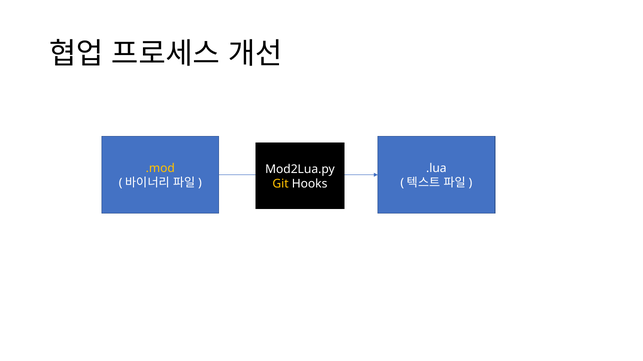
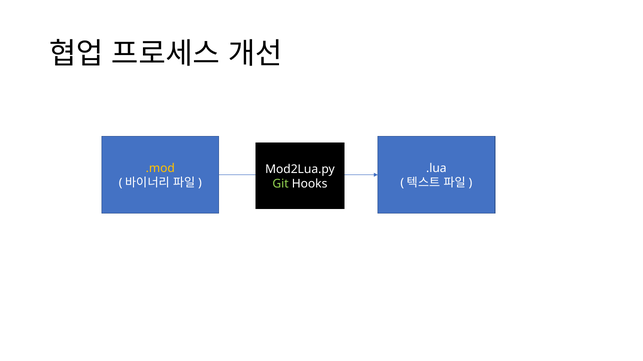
Git colour: yellow -> light green
